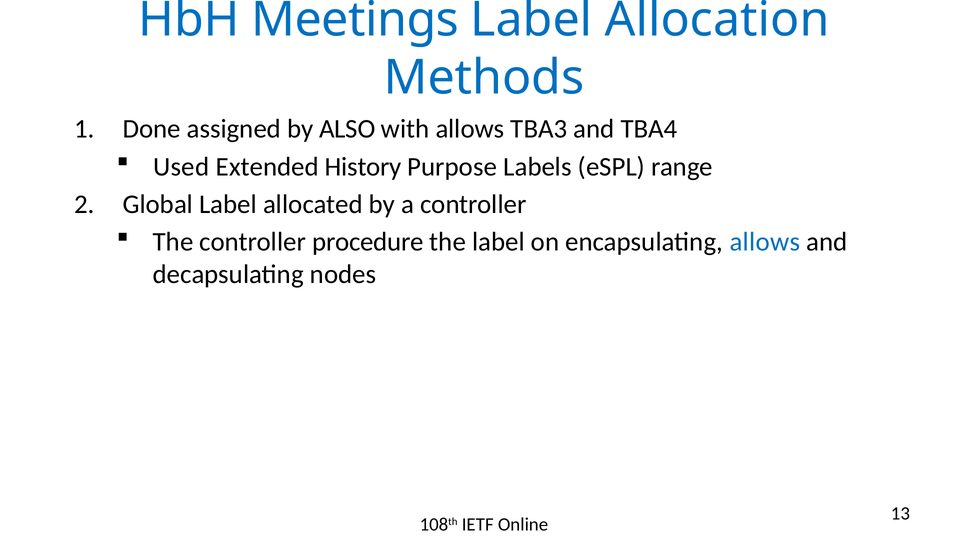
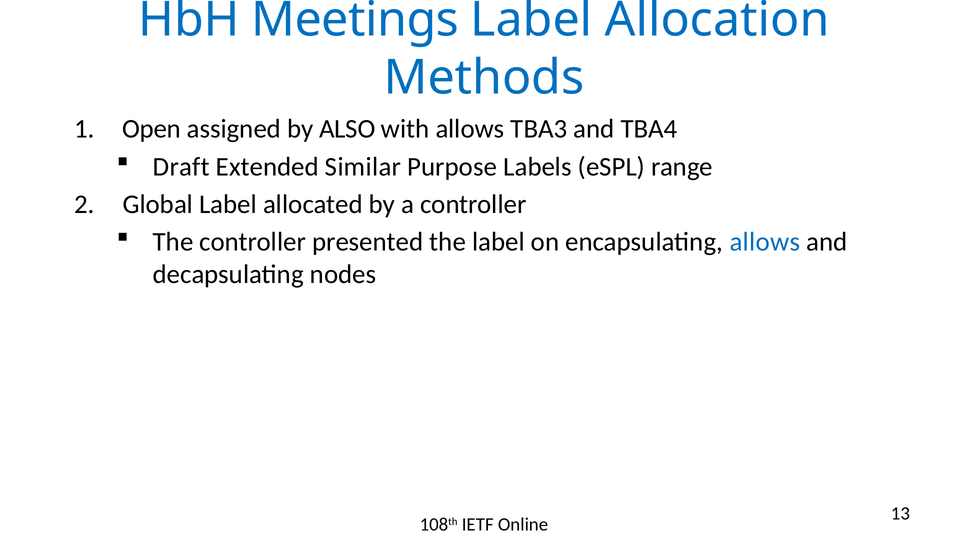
Done: Done -> Open
Used: Used -> Draft
History: History -> Similar
procedure: procedure -> presented
